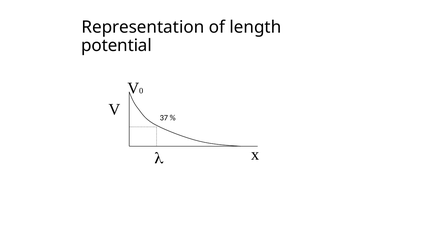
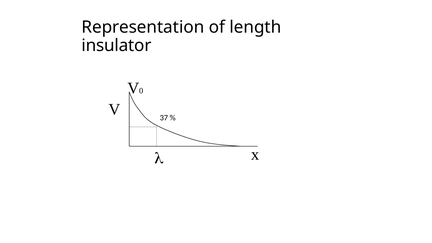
potential: potential -> insulator
